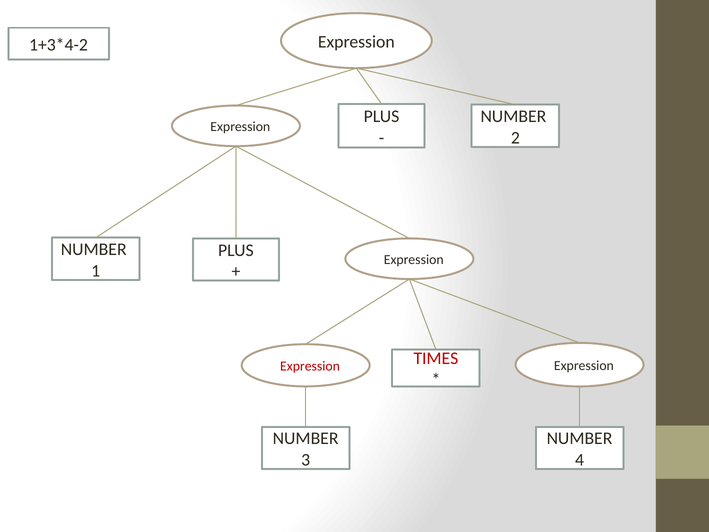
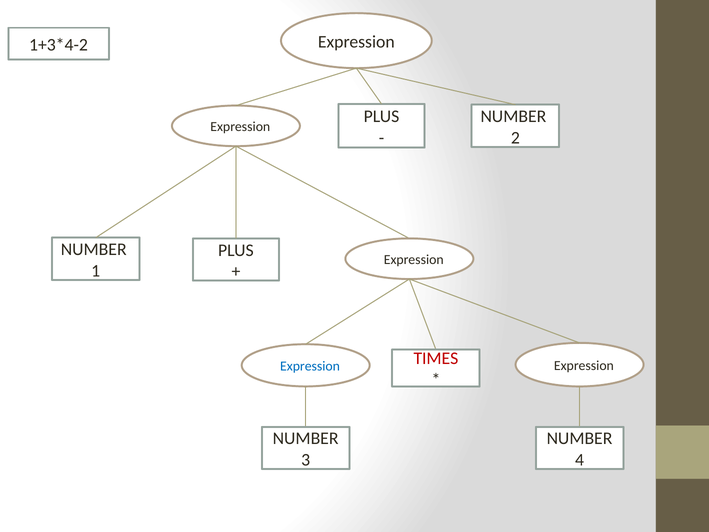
Expression at (310, 366) colour: red -> blue
